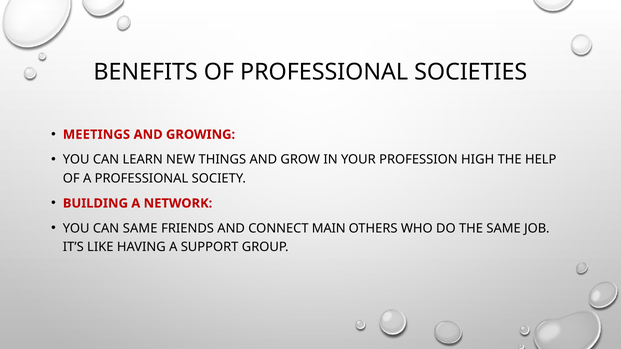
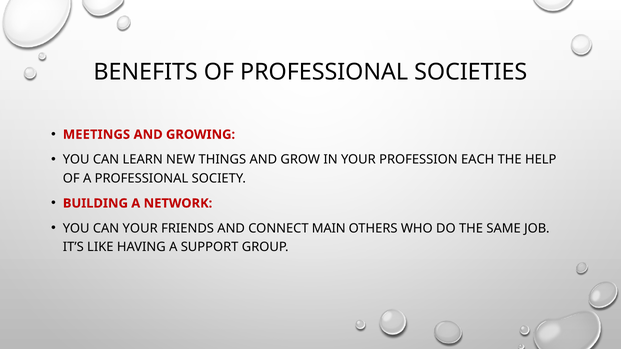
HIGH: HIGH -> EACH
CAN SAME: SAME -> YOUR
